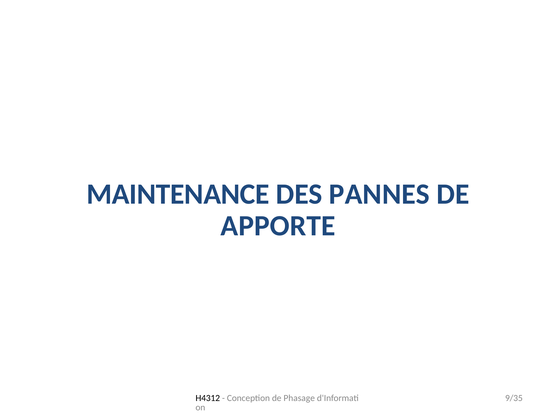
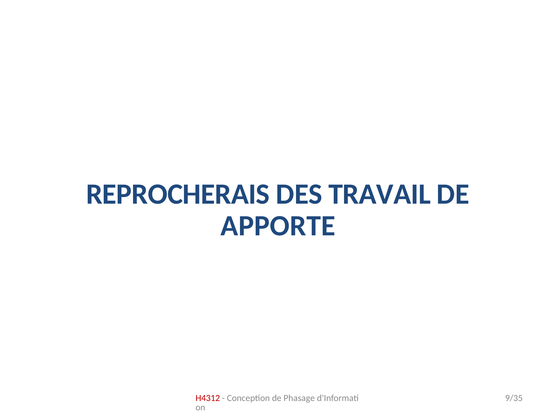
MAINTENANCE: MAINTENANCE -> REPROCHERAIS
PANNES: PANNES -> TRAVAIL
H4312 colour: black -> red
